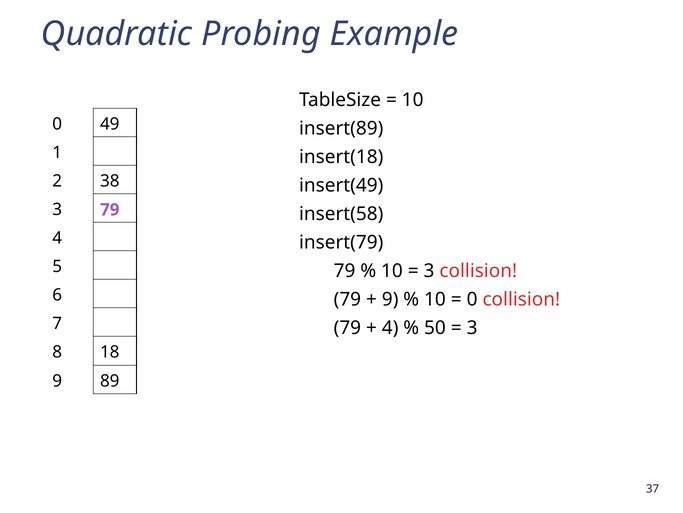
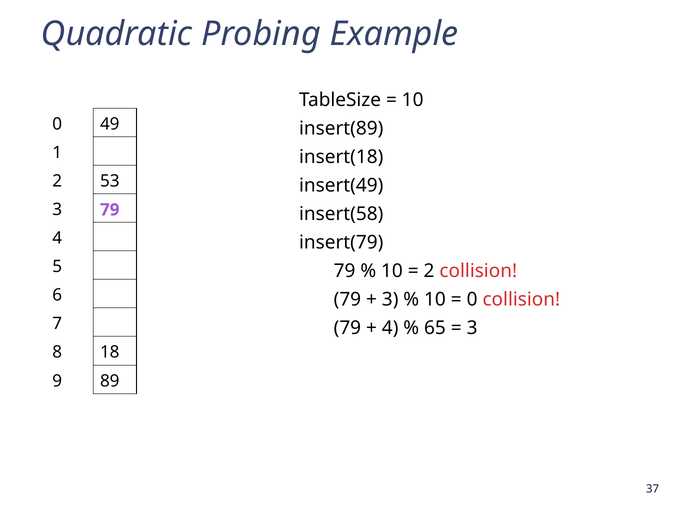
38: 38 -> 53
3 at (429, 271): 3 -> 2
9 at (390, 299): 9 -> 3
50: 50 -> 65
